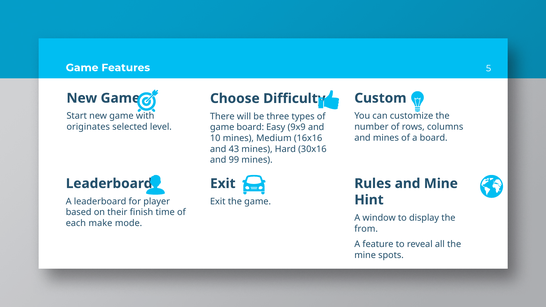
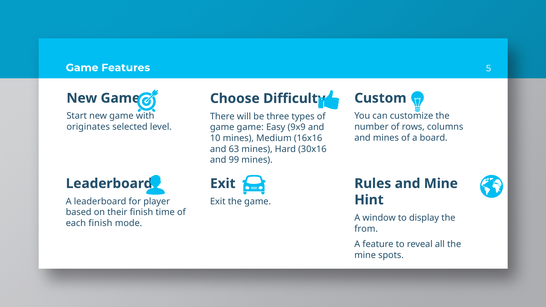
game board: board -> game
43: 43 -> 63
each make: make -> finish
